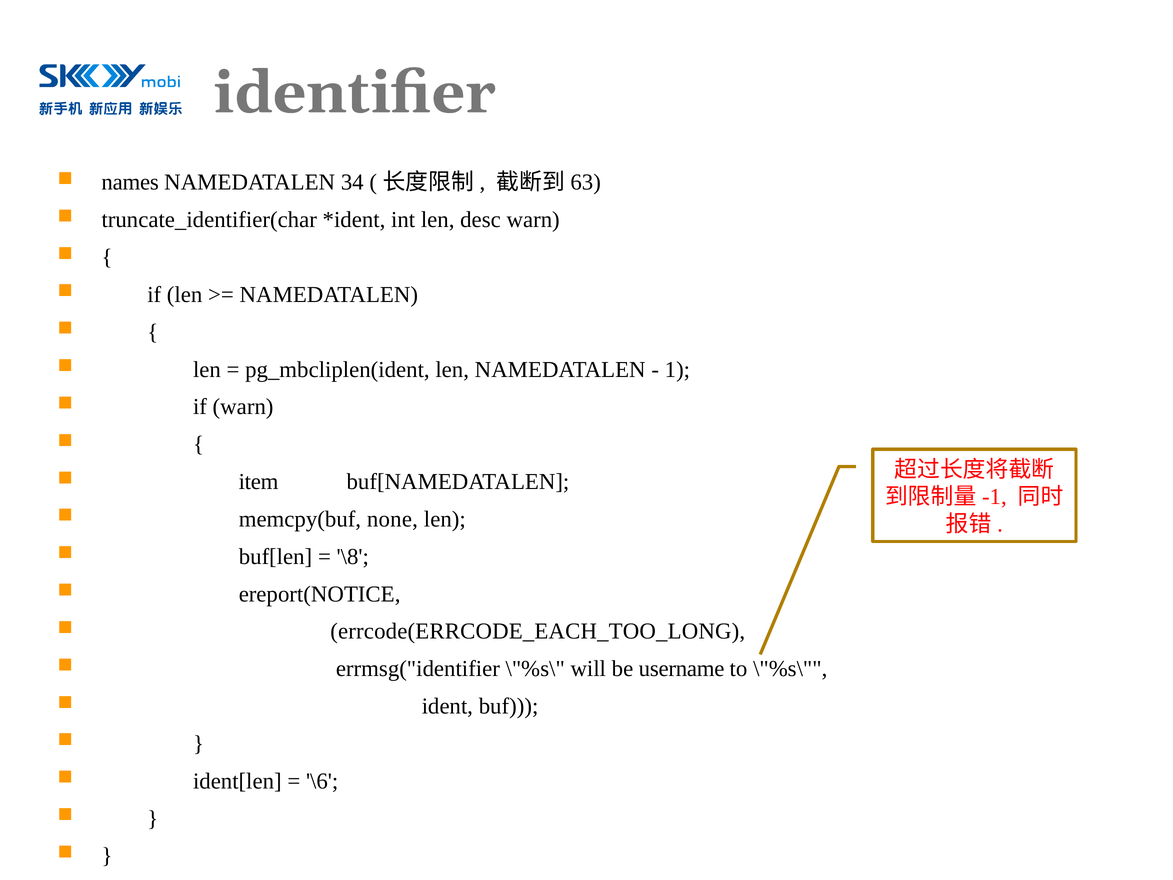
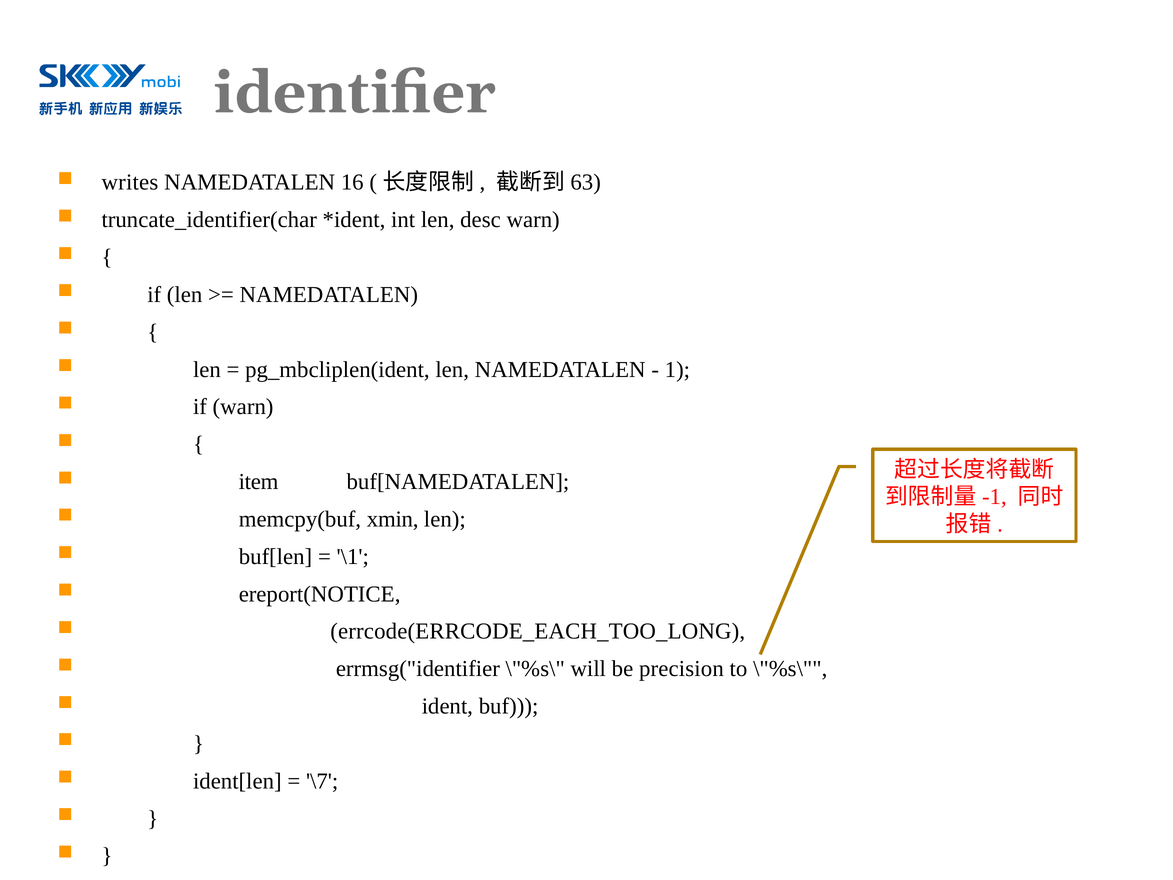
names: names -> writes
34: 34 -> 16
none: none -> xmin
\8: \8 -> \1
username: username -> precision
\6: \6 -> \7
